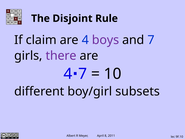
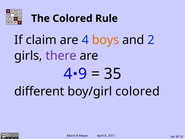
The Disjoint: Disjoint -> Colored
boys colour: purple -> orange
and 7: 7 -> 2
7 at (83, 74): 7 -> 9
10: 10 -> 35
boy/girl subsets: subsets -> colored
